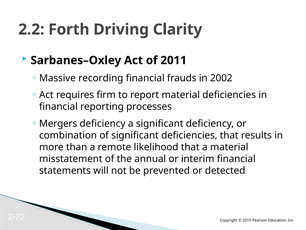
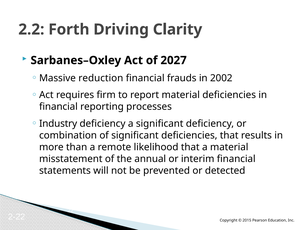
2011: 2011 -> 2027
recording: recording -> reduction
Mergers: Mergers -> Industry
